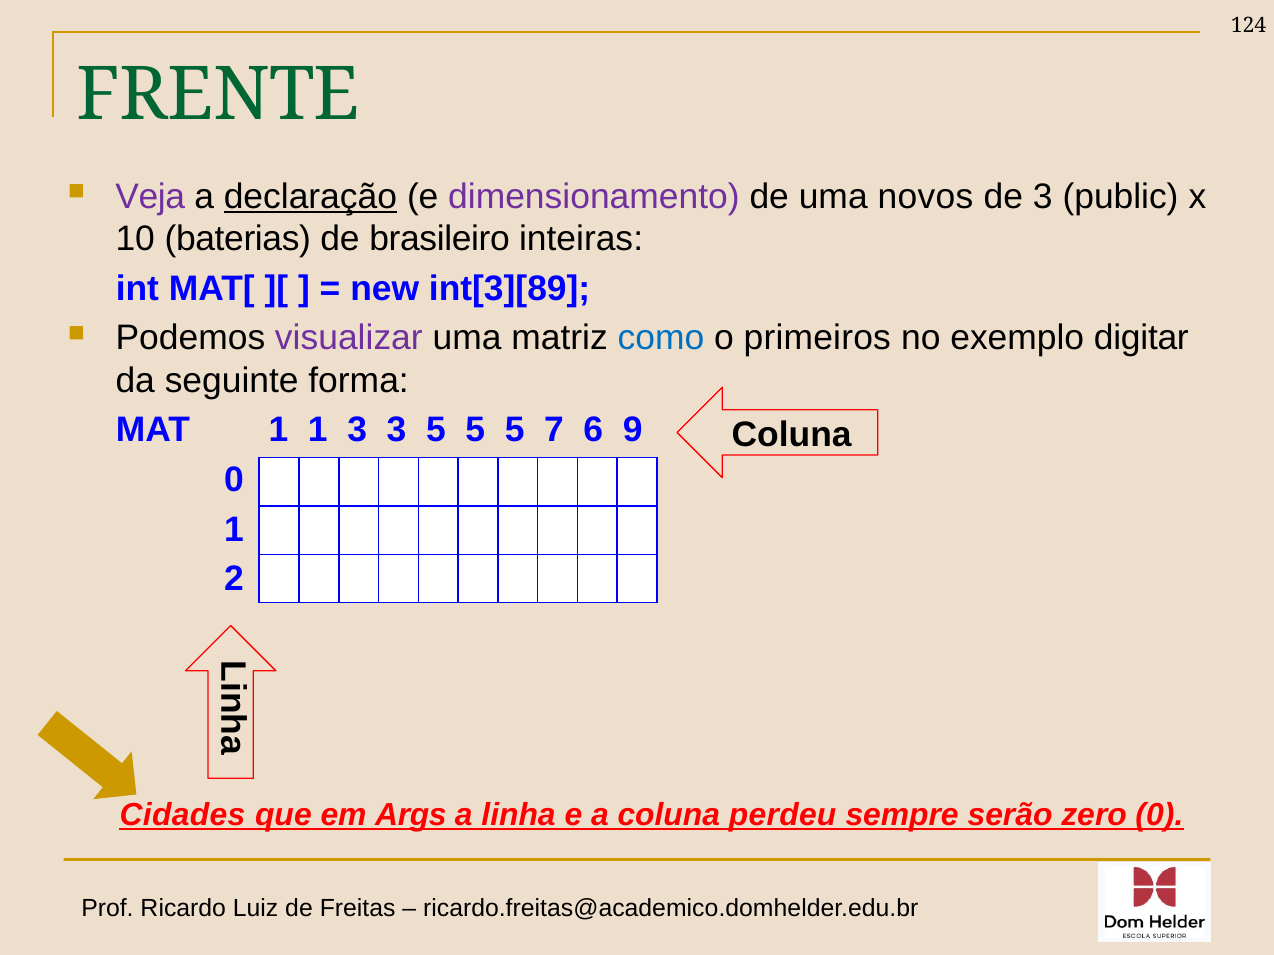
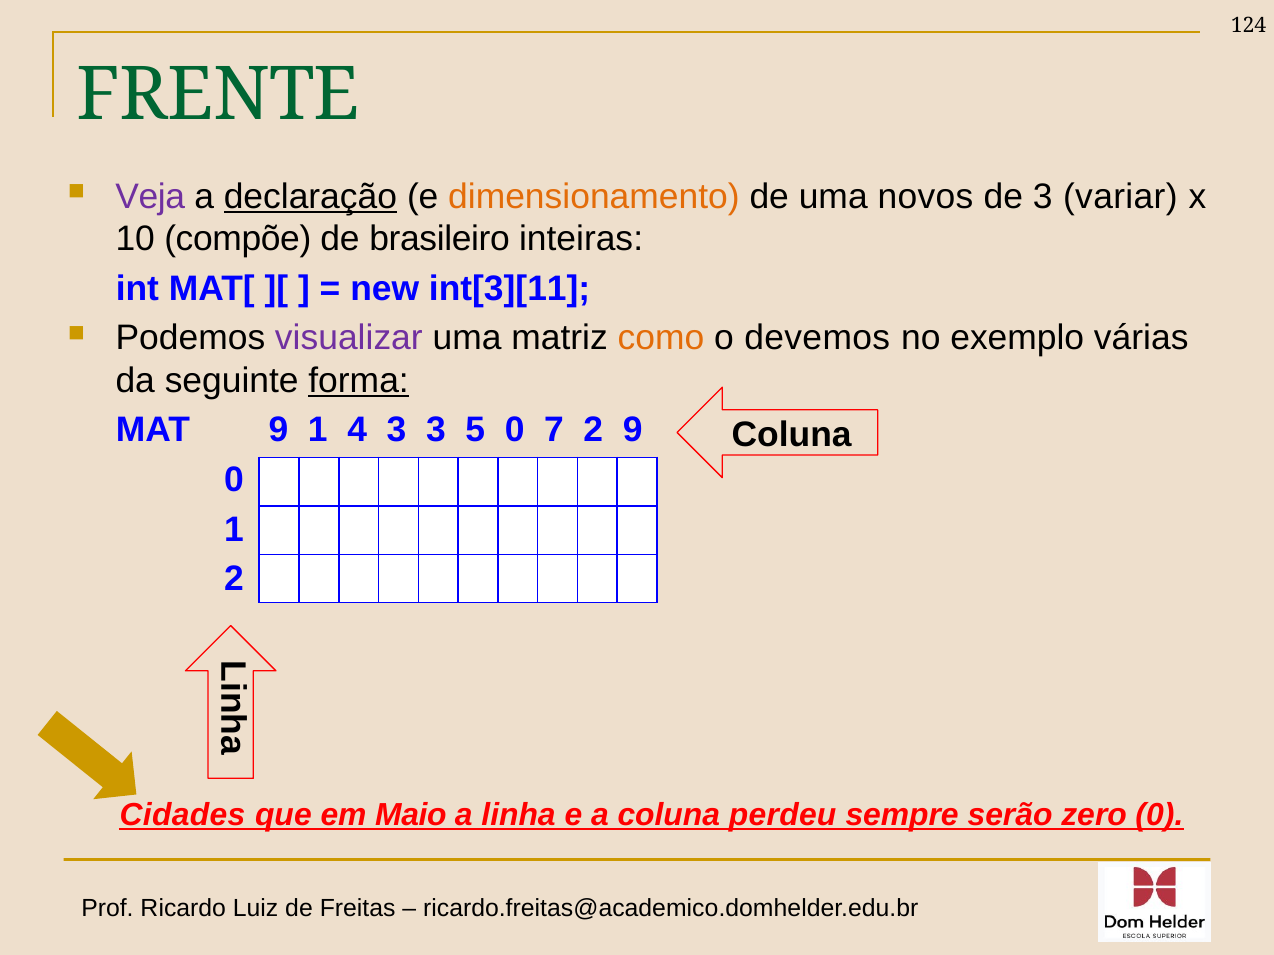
dimensionamento colour: purple -> orange
public: public -> variar
baterias: baterias -> compõe
int[3][89: int[3][89 -> int[3][11
como colour: blue -> orange
primeiros: primeiros -> devemos
digitar: digitar -> várias
forma underline: none -> present
MAT 1: 1 -> 9
1 3: 3 -> 4
3 5: 5 -> 3
5 at (515, 431): 5 -> 0
7 6: 6 -> 2
Args: Args -> Maio
